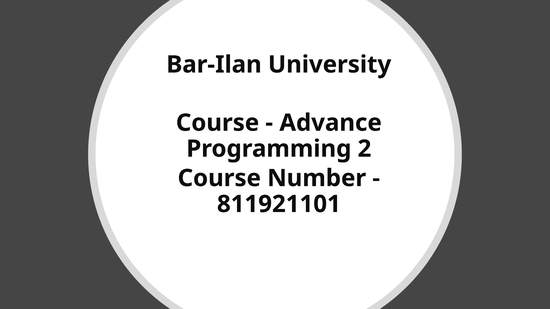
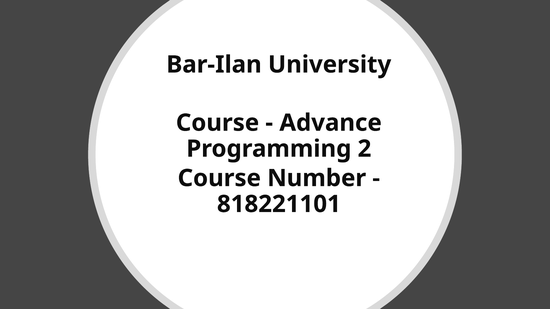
811921101: 811921101 -> 818221101
